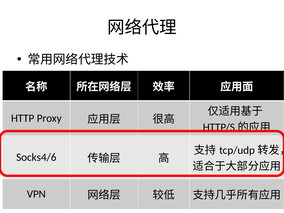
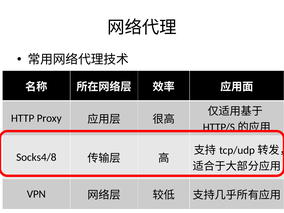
Socks4/6: Socks4/6 -> Socks4/8
